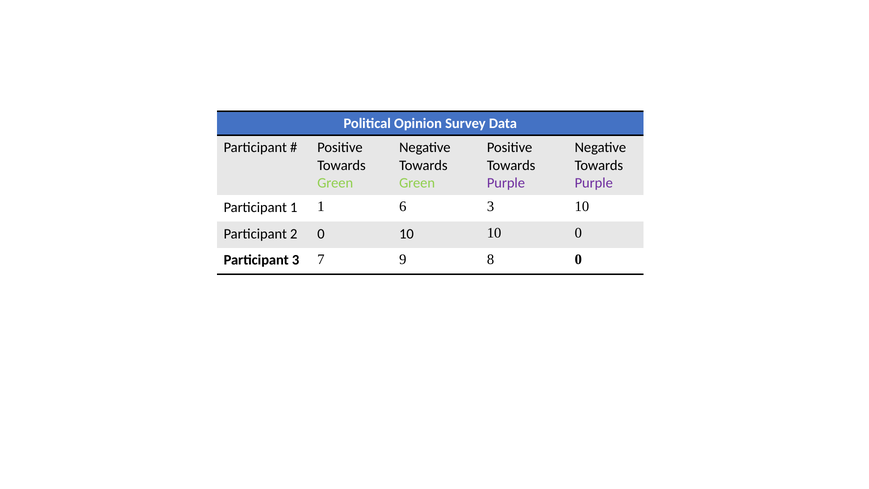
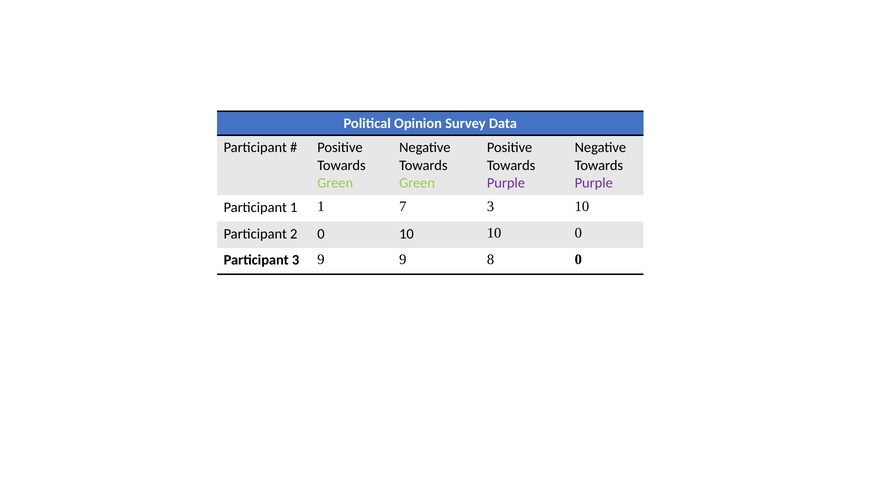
6: 6 -> 7
3 7: 7 -> 9
